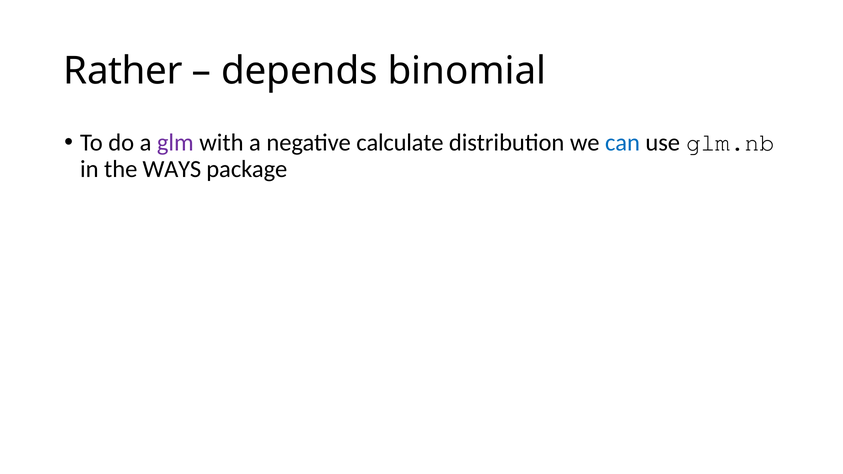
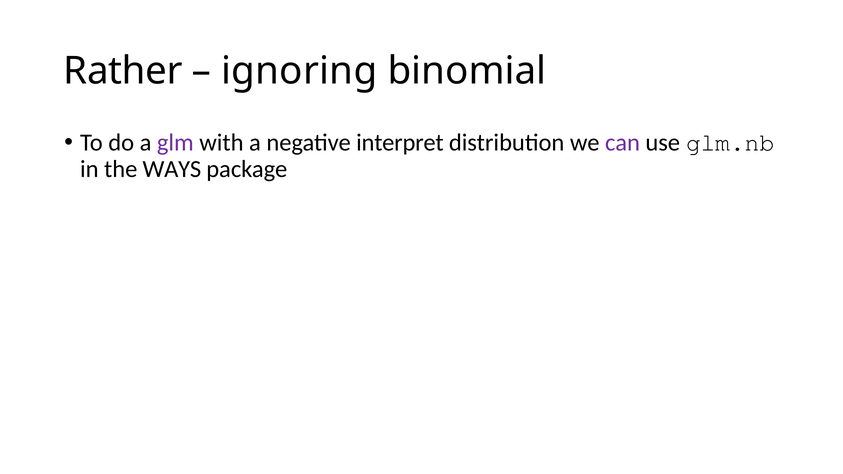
depends: depends -> ignoring
calculate: calculate -> interpret
can colour: blue -> purple
